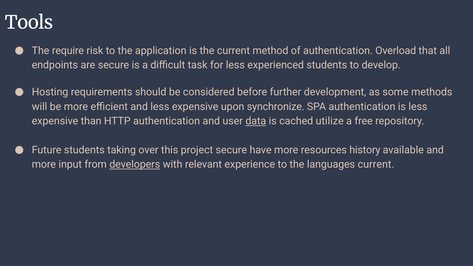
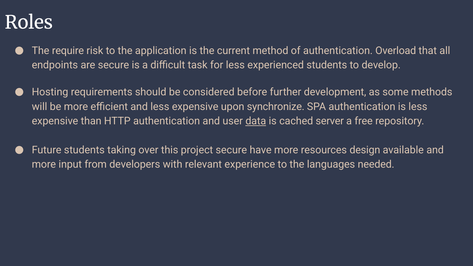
Tools: Tools -> Roles
utilize: utilize -> server
history: history -> design
developers underline: present -> none
languages current: current -> needed
